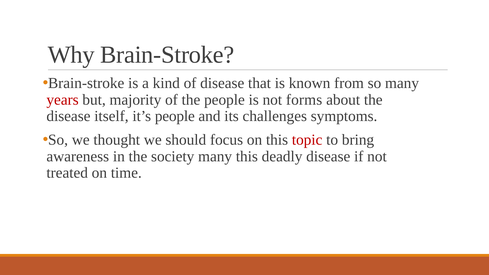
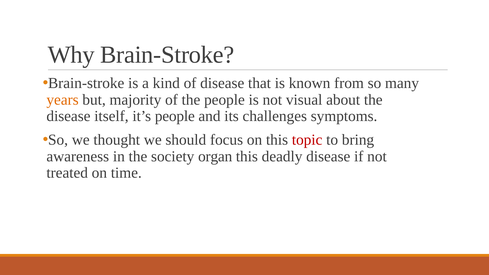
years colour: red -> orange
forms: forms -> visual
society many: many -> organ
